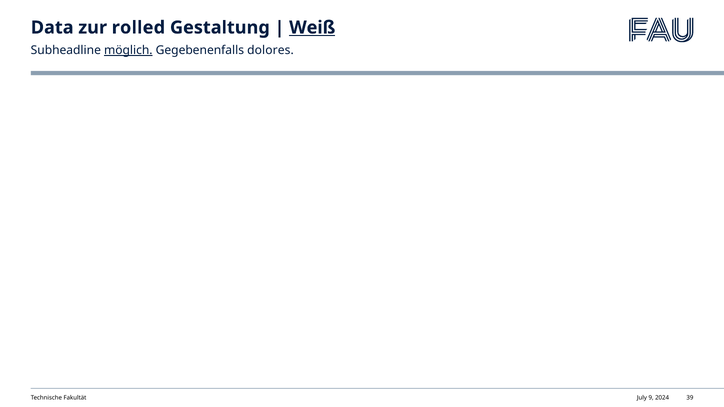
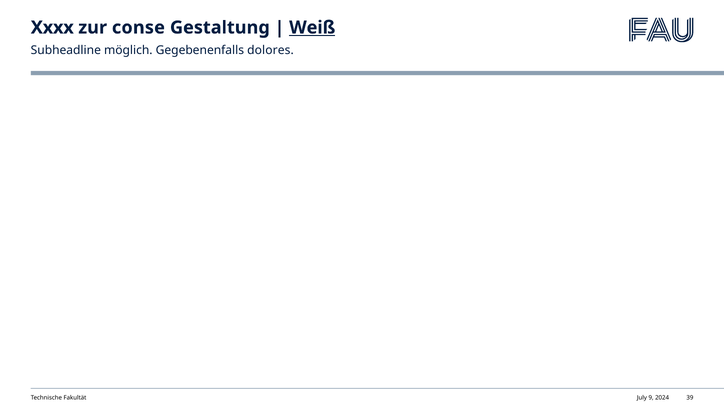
Data: Data -> Xxxx
rolled: rolled -> conse
möglich underline: present -> none
